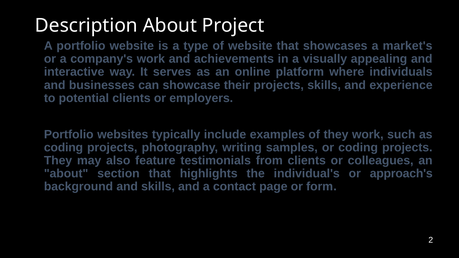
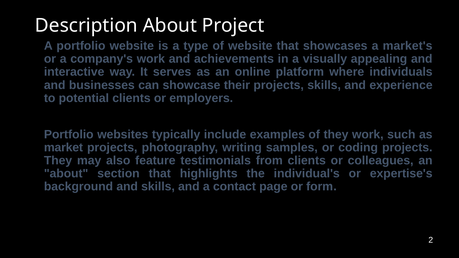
coding at (63, 148): coding -> market
approach's: approach's -> expertise's
